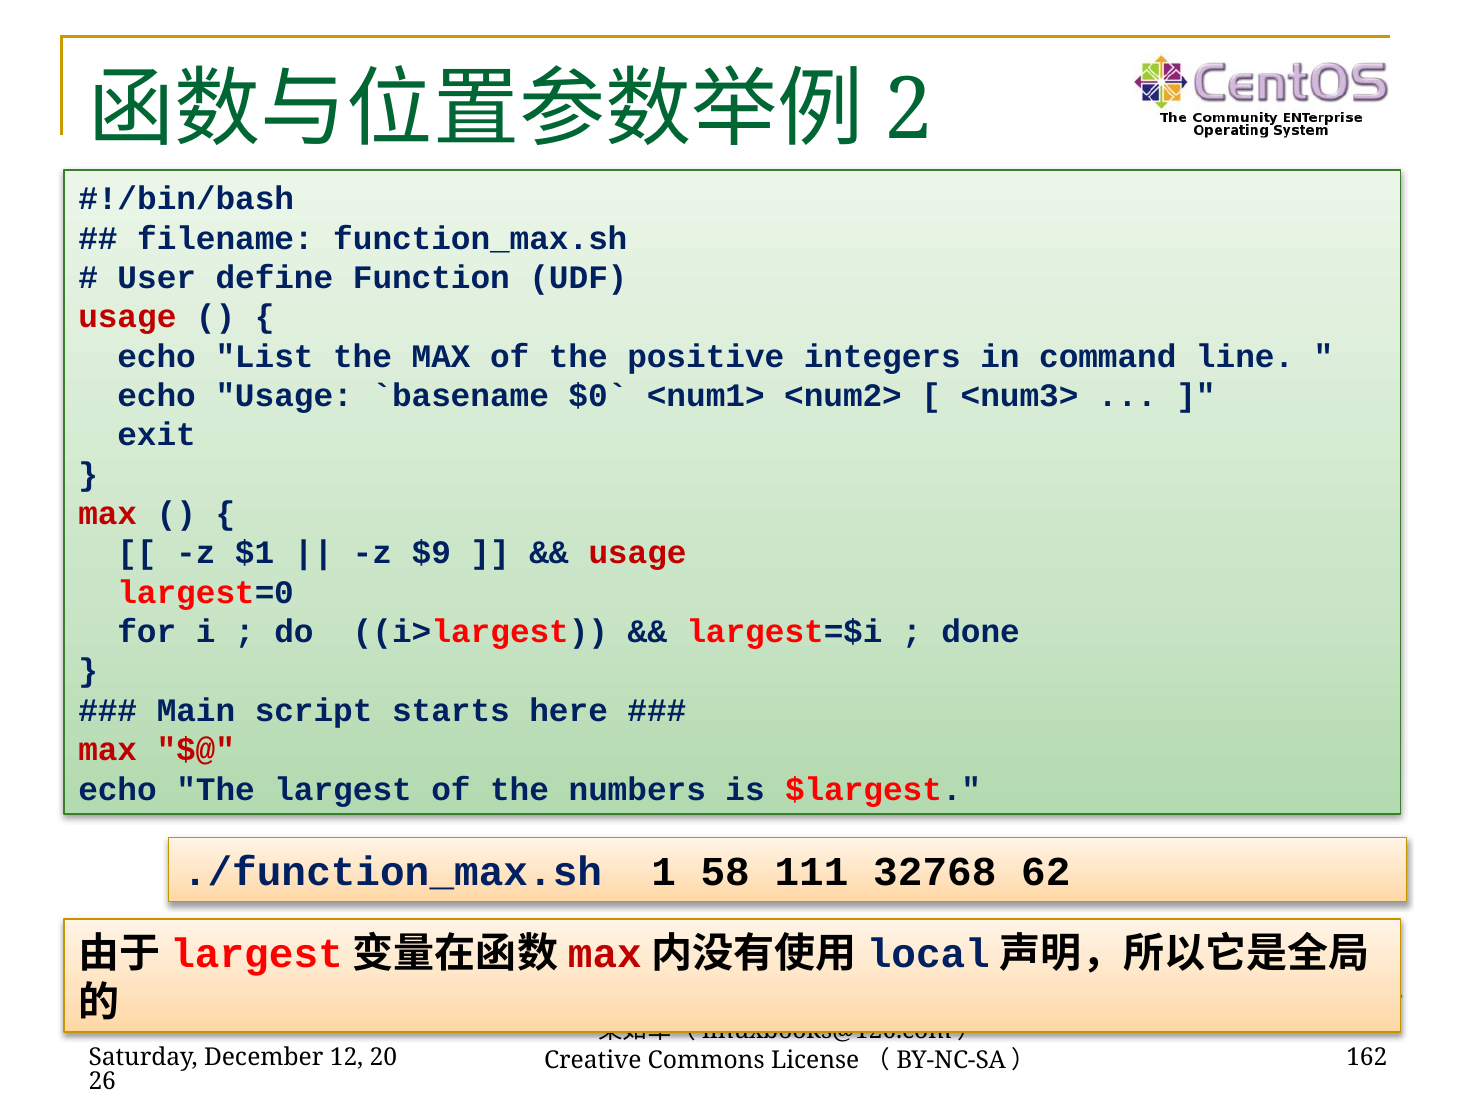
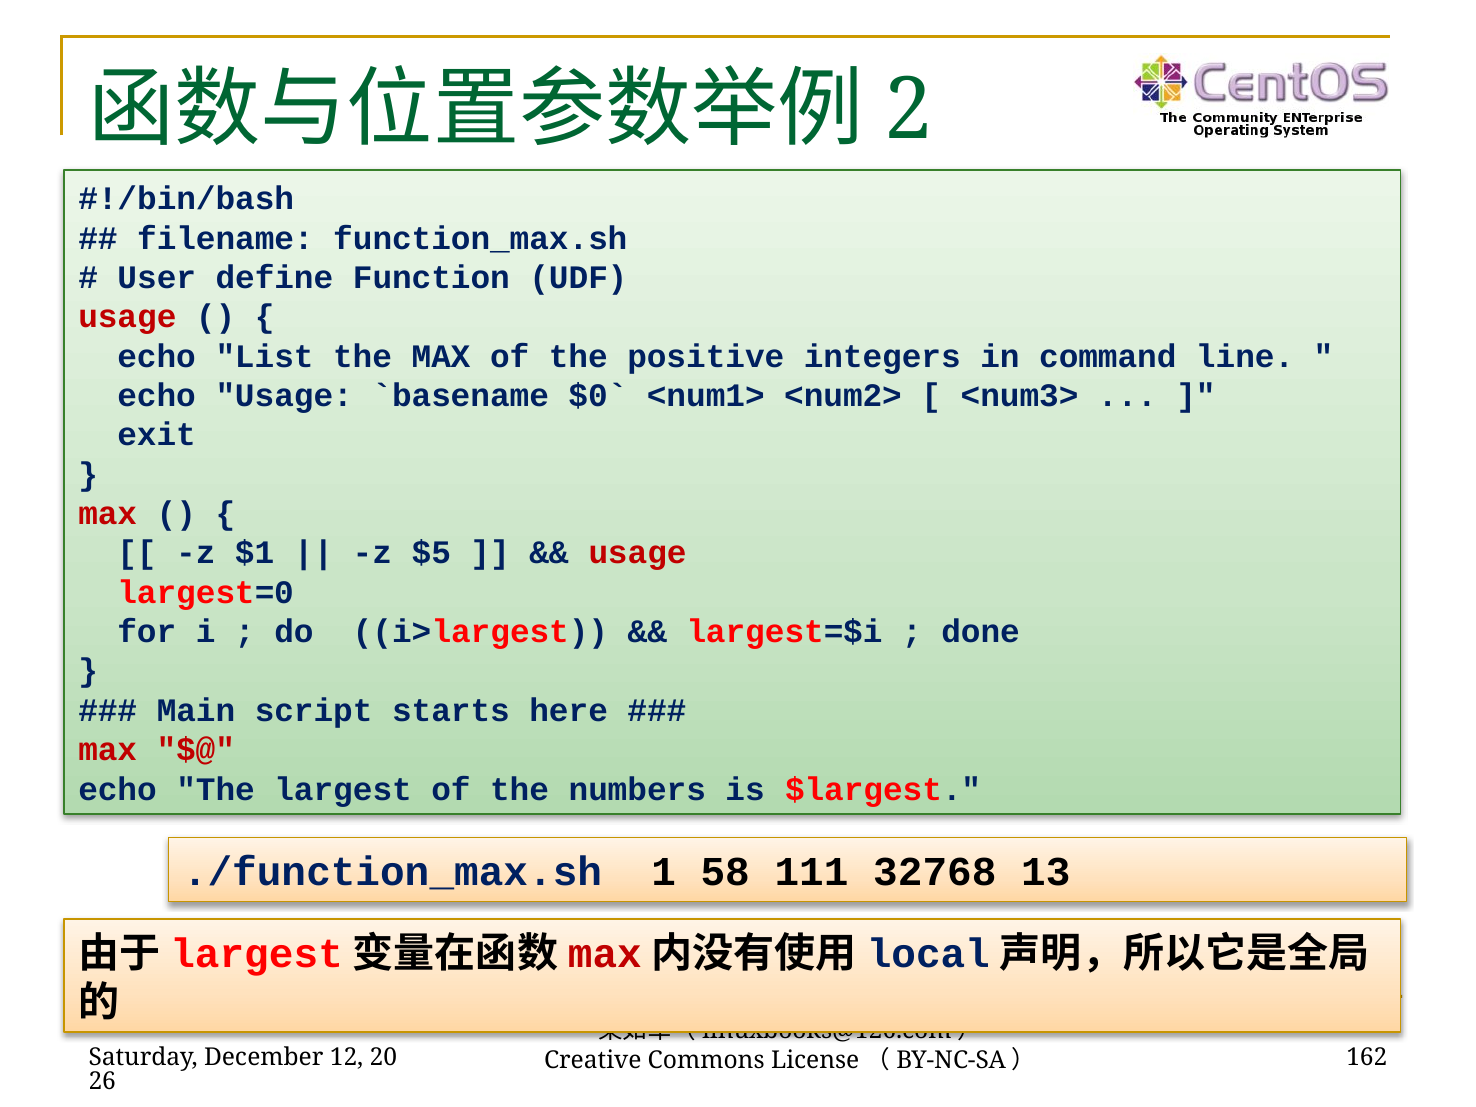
$9: $9 -> $5
62: 62 -> 13
